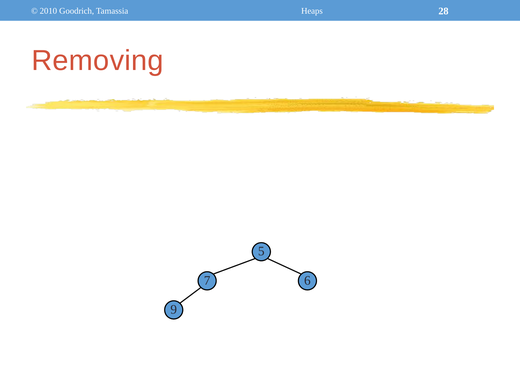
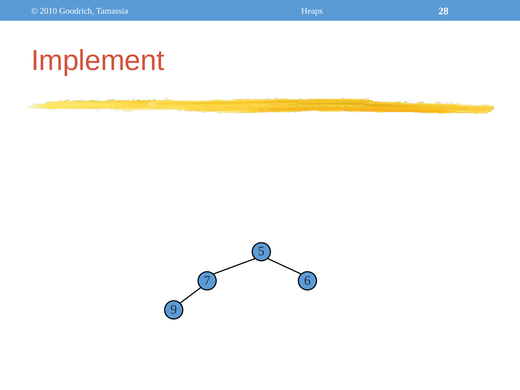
Removing: Removing -> Implement
